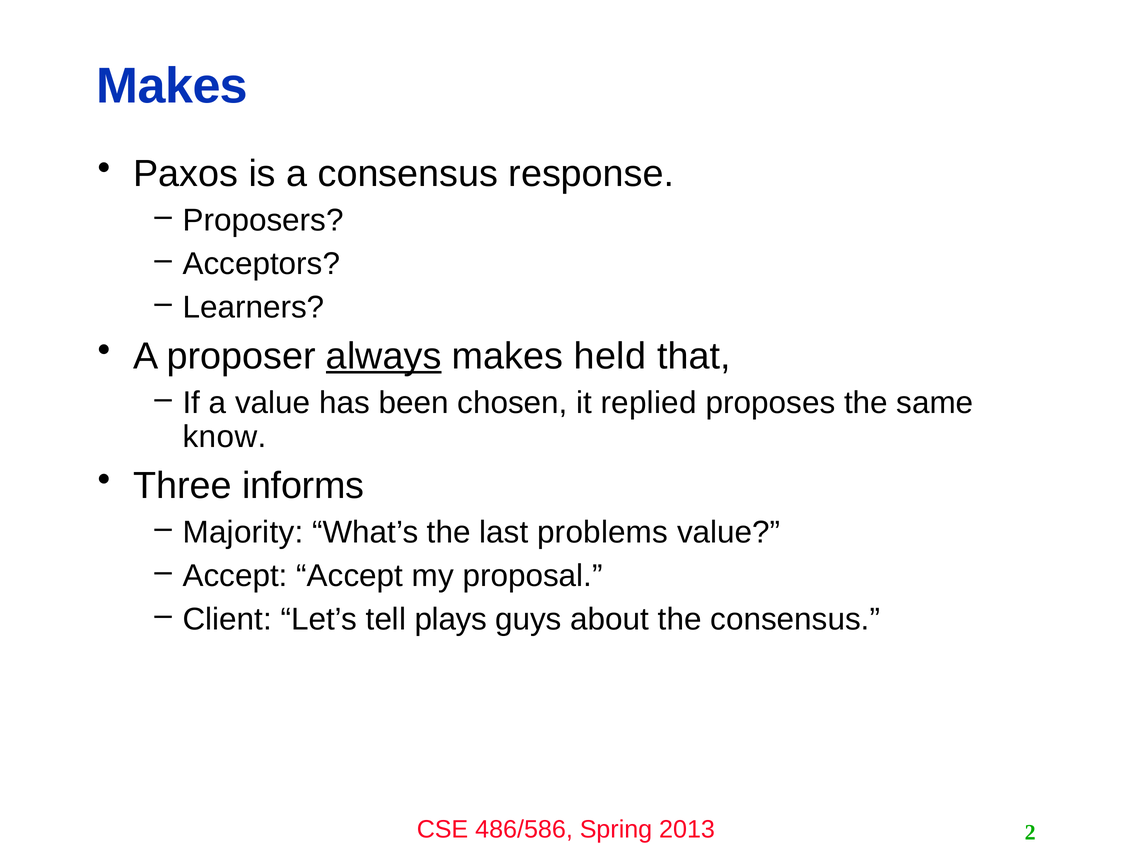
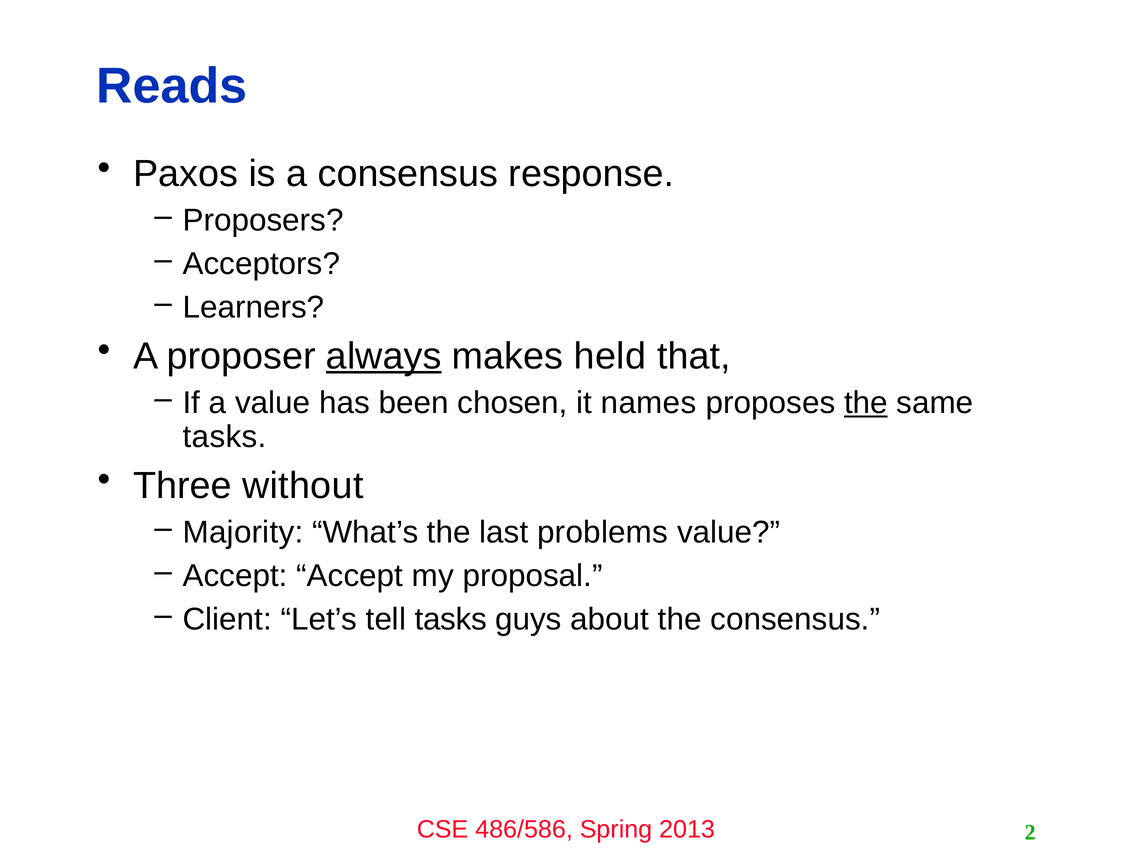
Makes at (172, 86): Makes -> Reads
replied: replied -> names
the at (866, 403) underline: none -> present
know at (225, 437): know -> tasks
informs: informs -> without
tell plays: plays -> tasks
